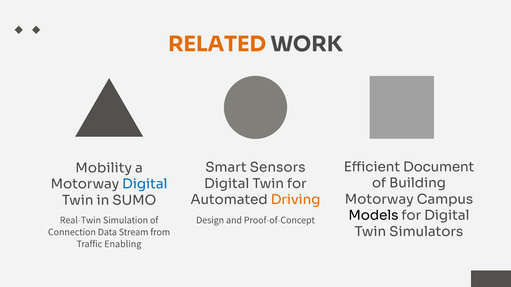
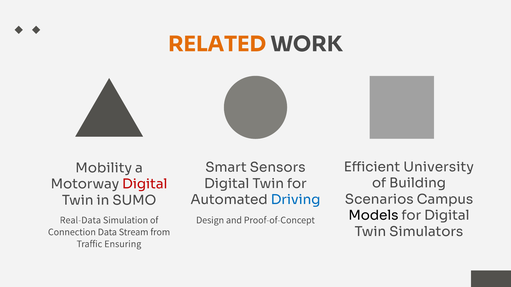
Document: Document -> University
Digital at (145, 184) colour: blue -> red
Motorway at (379, 200): Motorway -> Scenarios
Driving colour: orange -> blue
Real-Twin: Real-Twin -> Real-Data
Enabling: Enabling -> Ensuring
